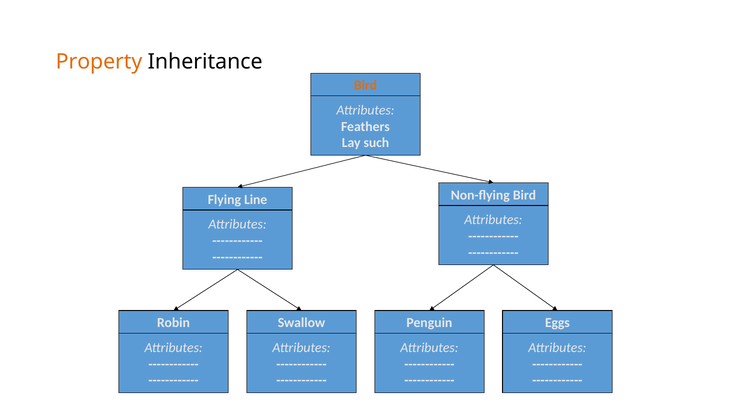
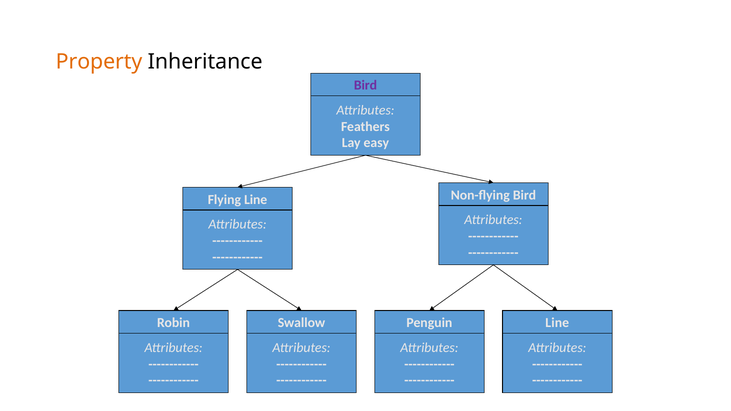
Bird at (365, 85) colour: orange -> purple
such: such -> easy
Eggs at (557, 323): Eggs -> Line
